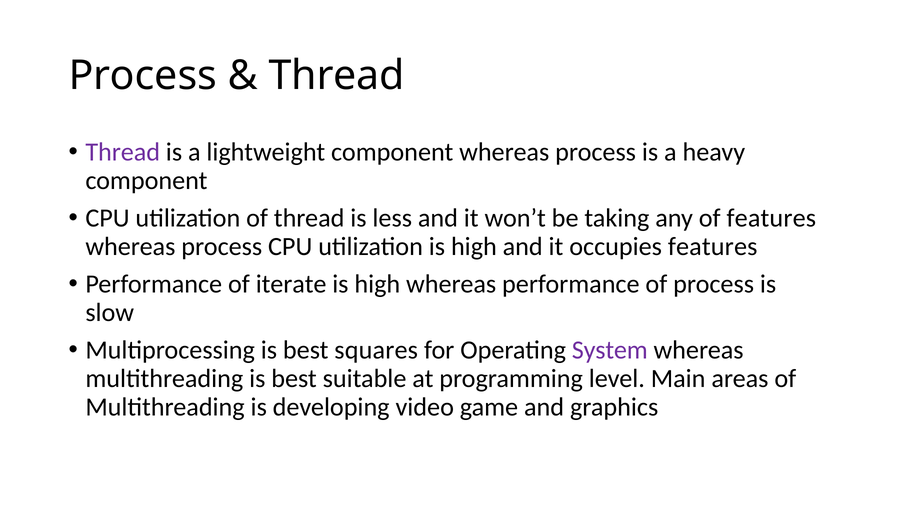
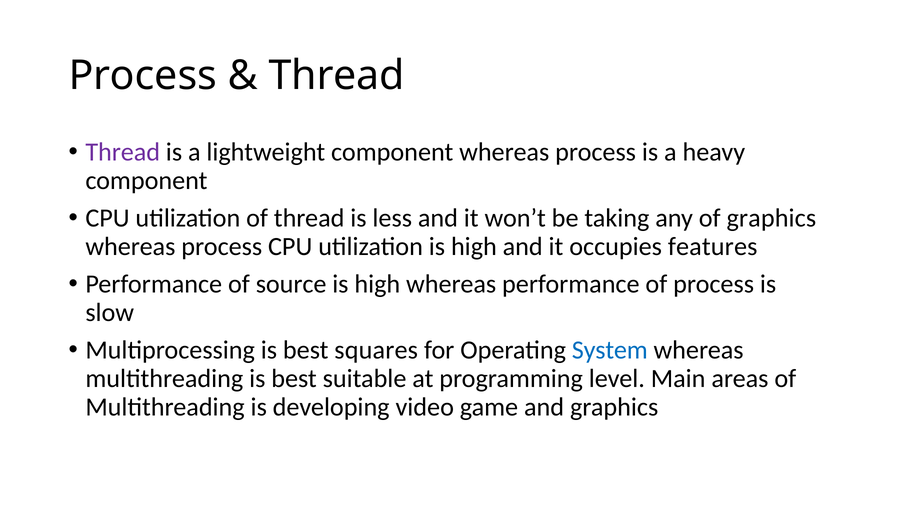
of features: features -> graphics
iterate: iterate -> source
System colour: purple -> blue
